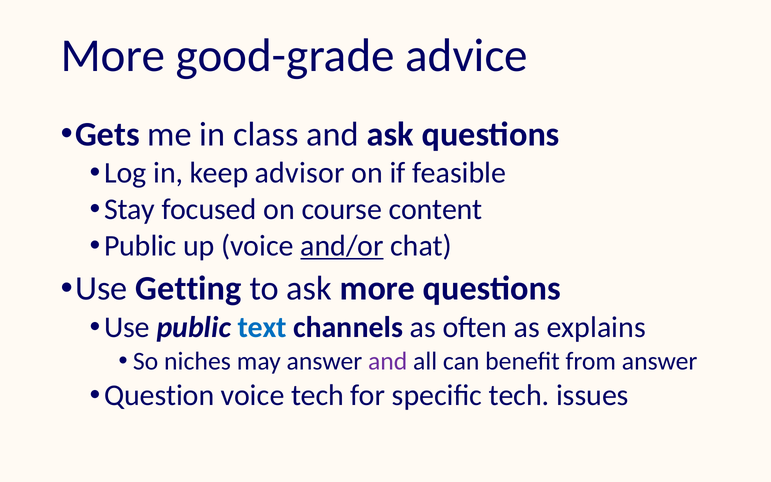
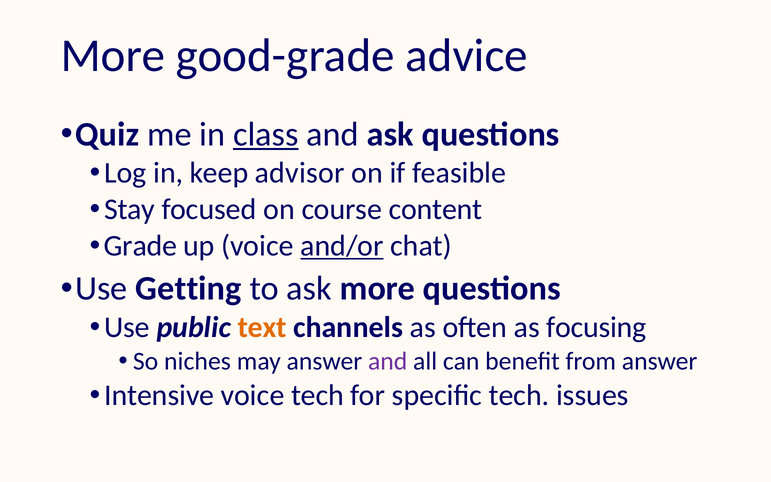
Gets: Gets -> Quiz
class underline: none -> present
Public at (140, 246): Public -> Grade
text colour: blue -> orange
explains: explains -> focusing
Question: Question -> Intensive
